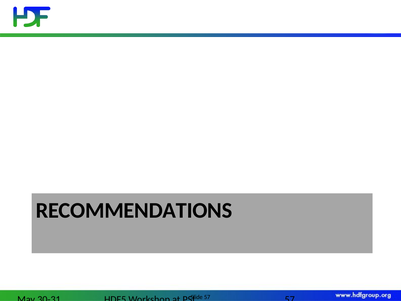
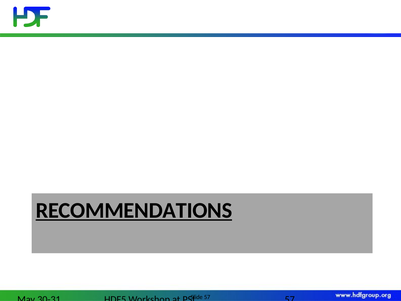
RECOMMENDATIONS underline: none -> present
